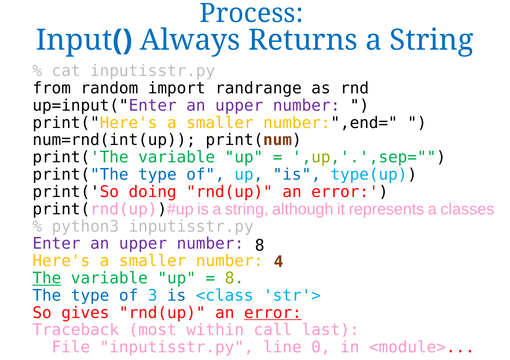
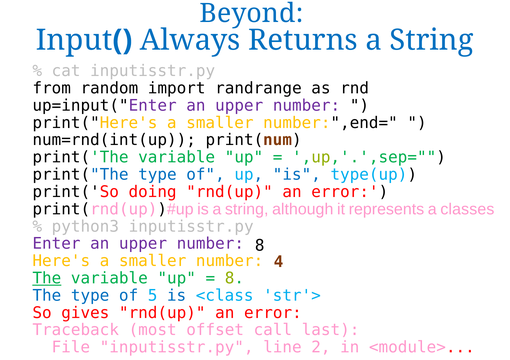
Process: Process -> Beyond
3: 3 -> 5
error at (273, 312) underline: present -> none
within: within -> offset
0: 0 -> 2
